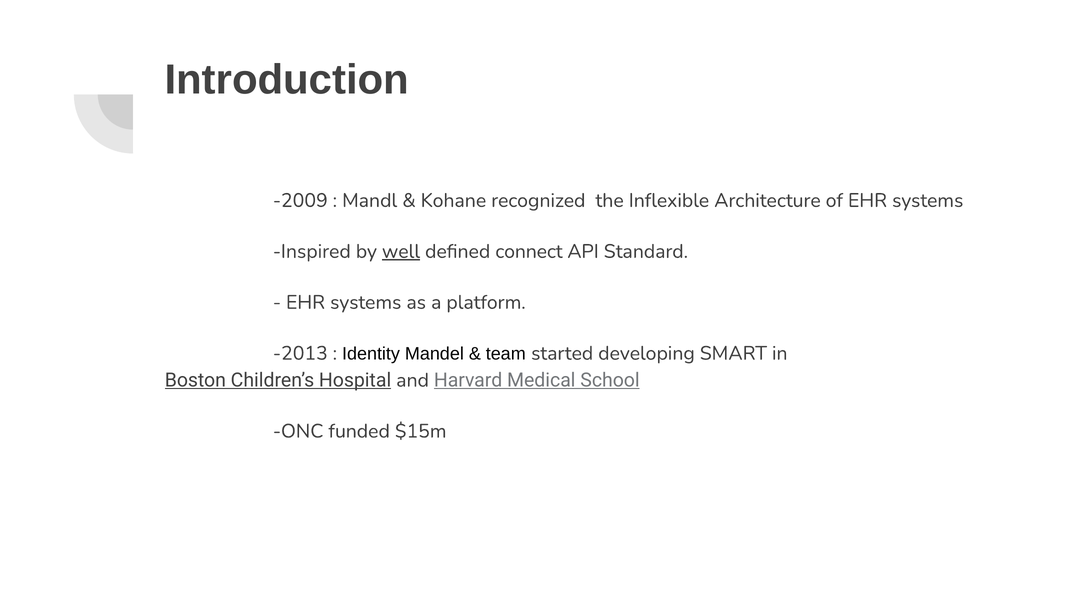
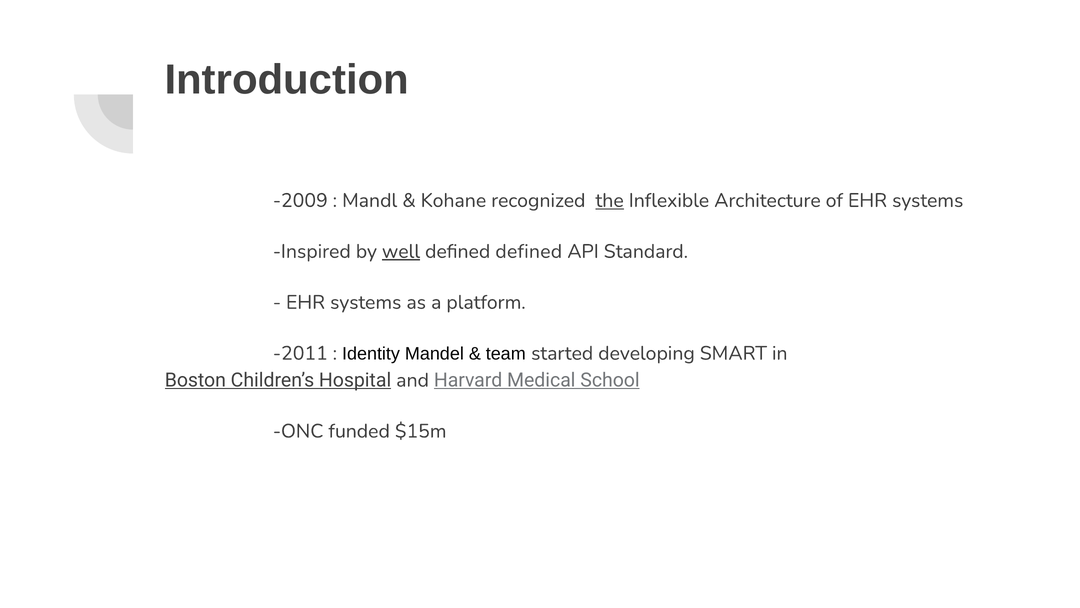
the underline: none -> present
defined connect: connect -> defined
-2013: -2013 -> -2011
